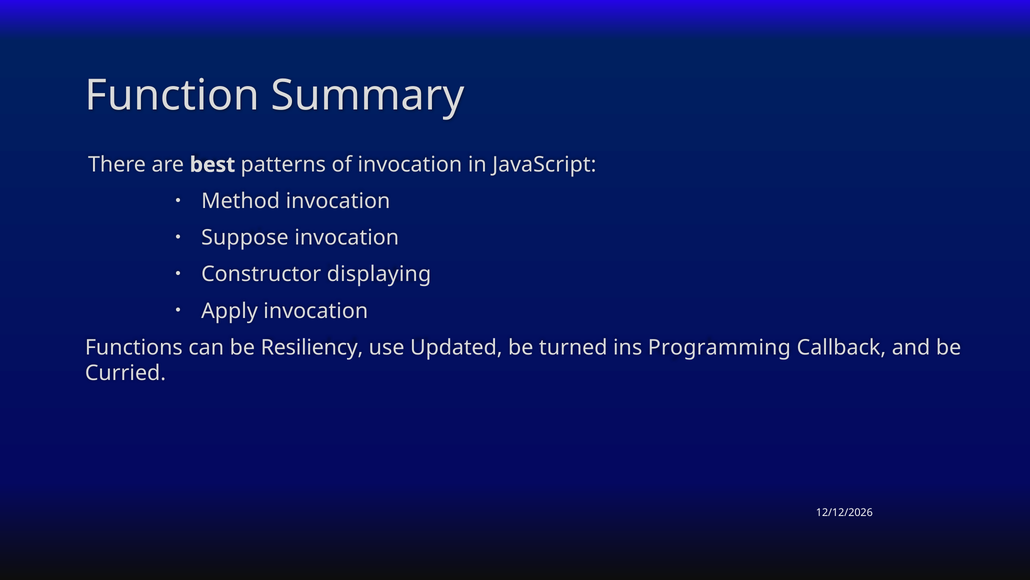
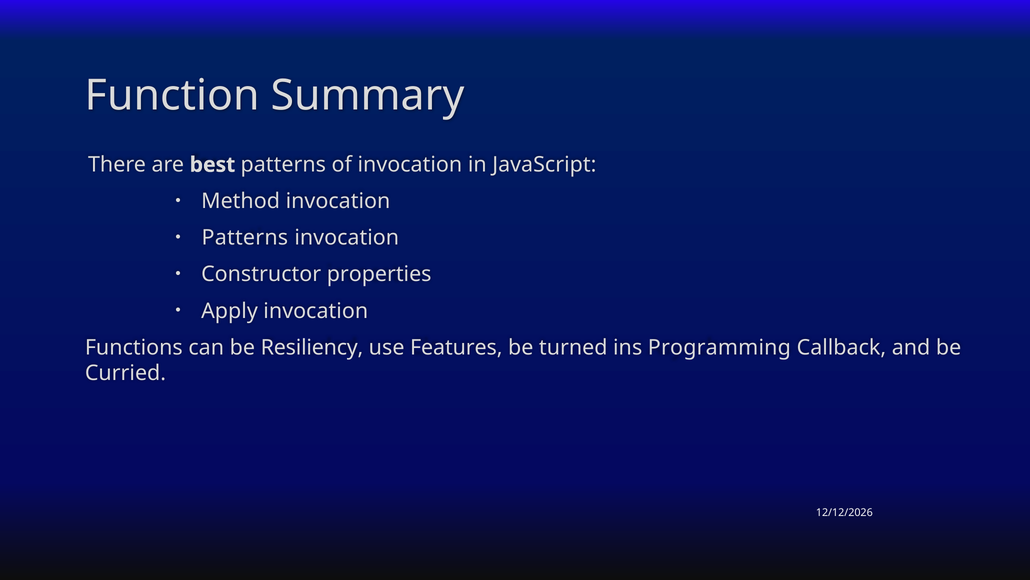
Suppose at (245, 238): Suppose -> Patterns
displaying: displaying -> properties
Updated: Updated -> Features
